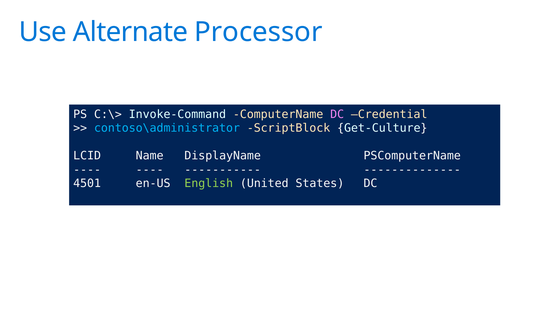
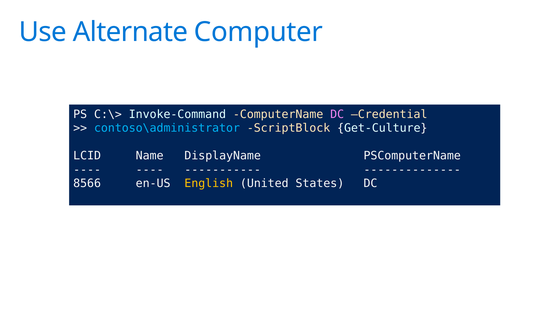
Processor: Processor -> Computer
4501: 4501 -> 8566
English colour: light green -> yellow
